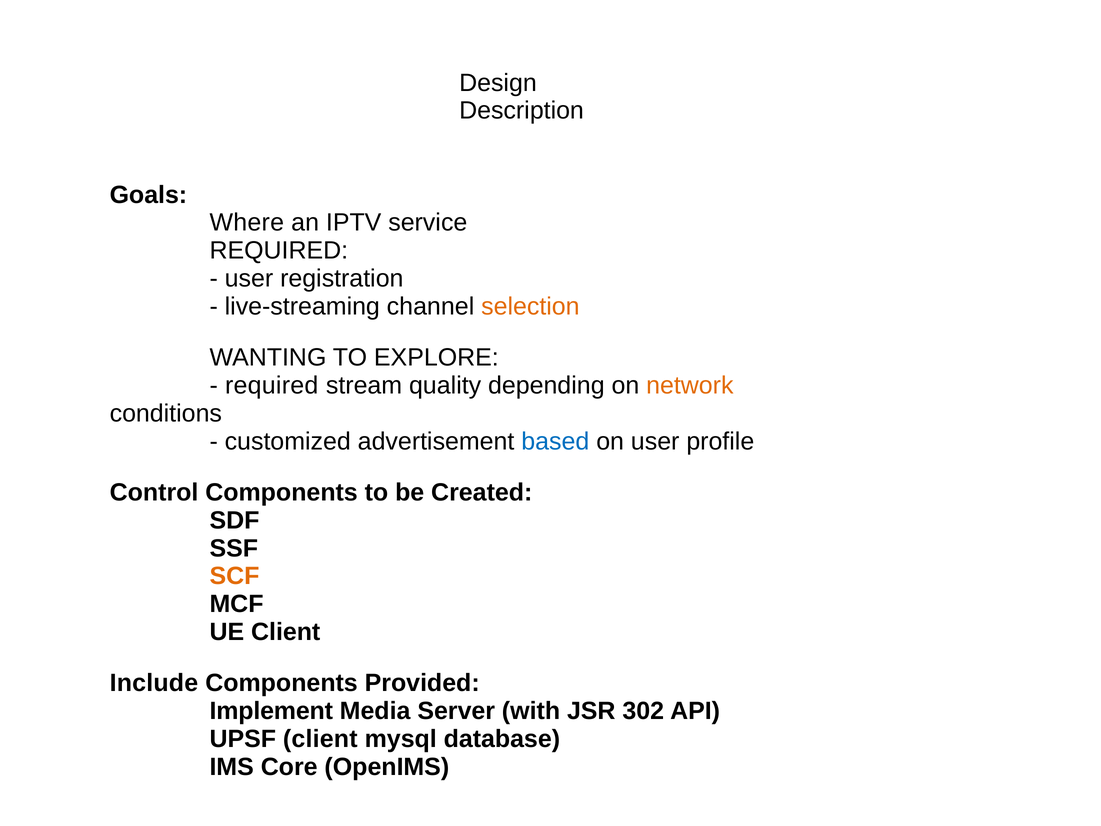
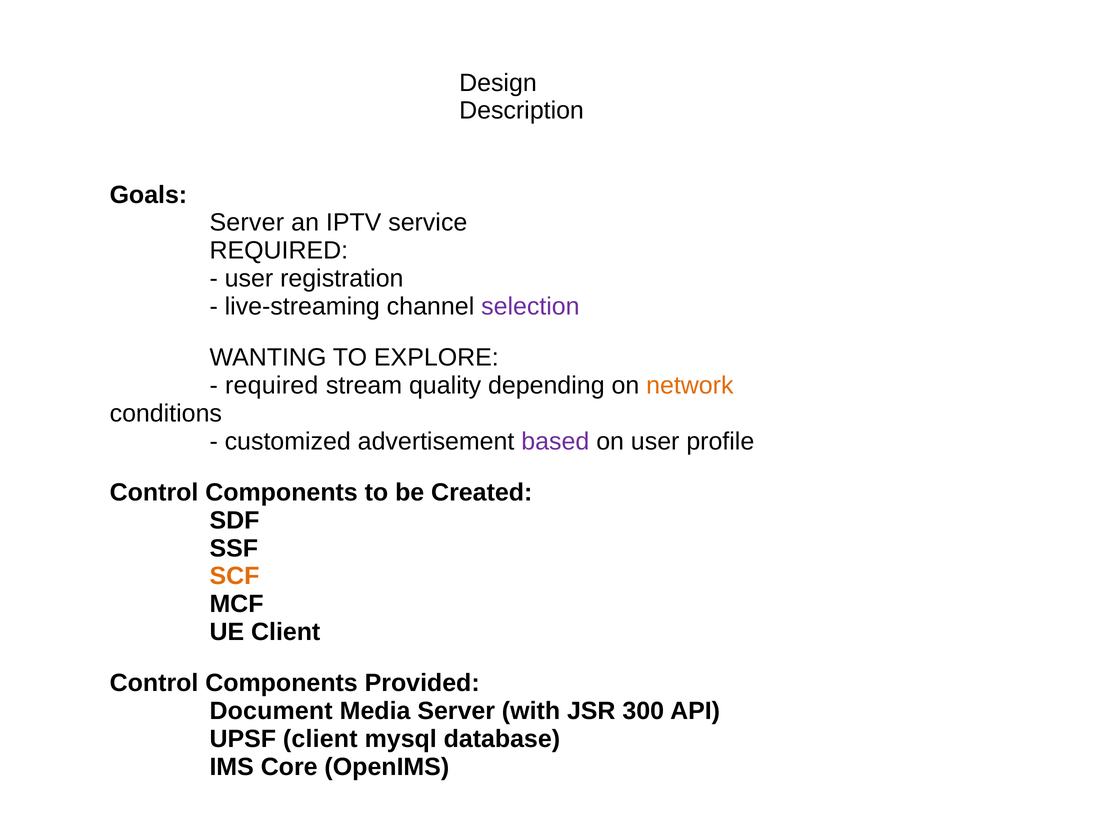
Where at (247, 223): Where -> Server
selection colour: orange -> purple
based colour: blue -> purple
Include at (154, 683): Include -> Control
Implement: Implement -> Document
302: 302 -> 300
